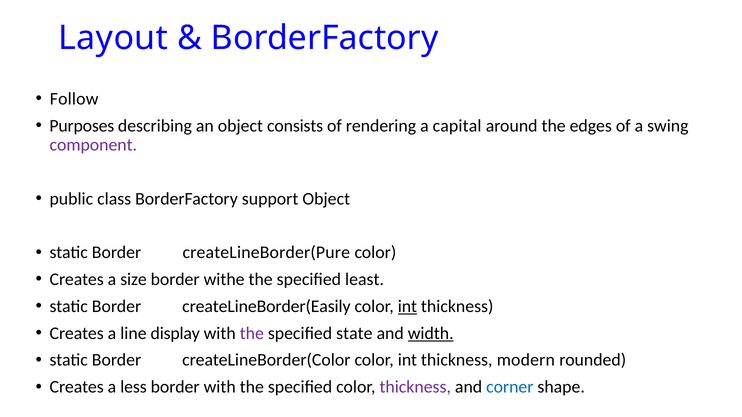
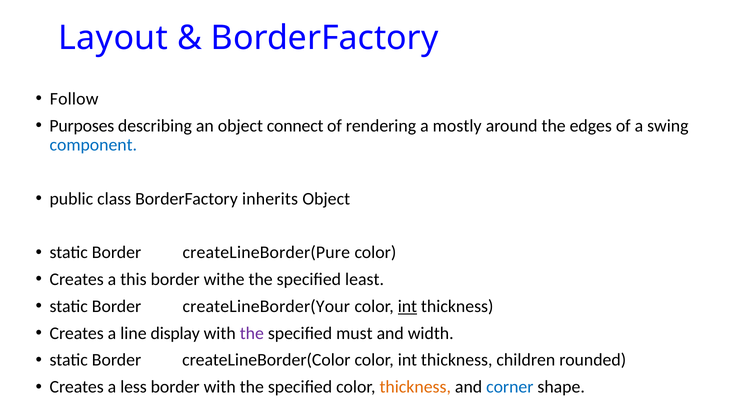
consists: consists -> connect
capital: capital -> mostly
component colour: purple -> blue
support: support -> inherits
size: size -> this
createLineBorder(Easily: createLineBorder(Easily -> createLineBorder(Your
state: state -> must
width underline: present -> none
modern: modern -> children
thickness at (415, 387) colour: purple -> orange
